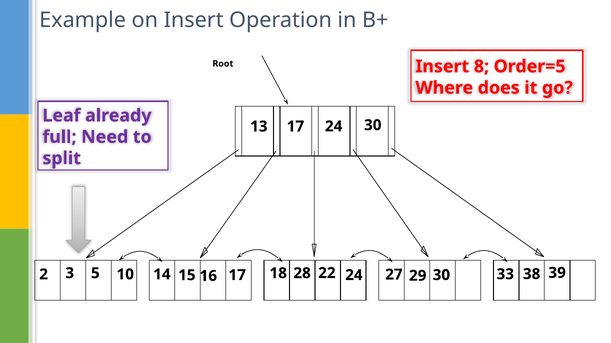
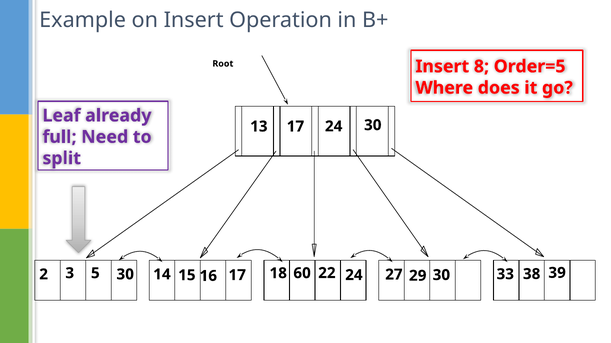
5 10: 10 -> 30
28: 28 -> 60
